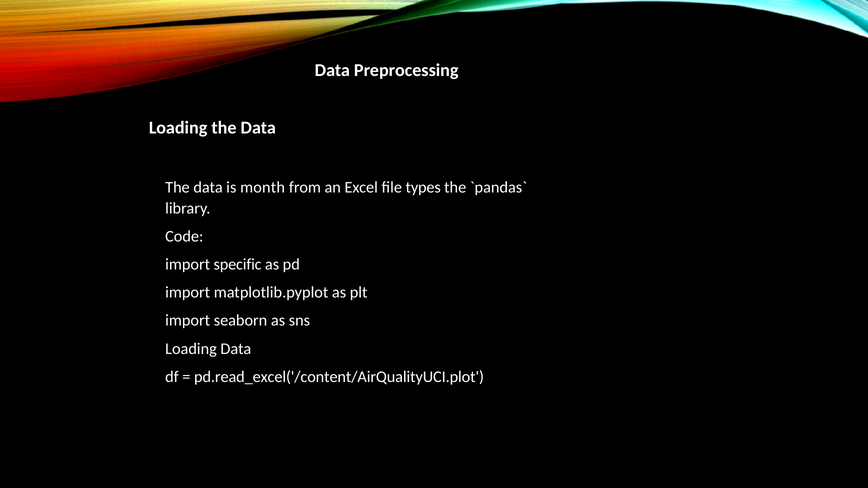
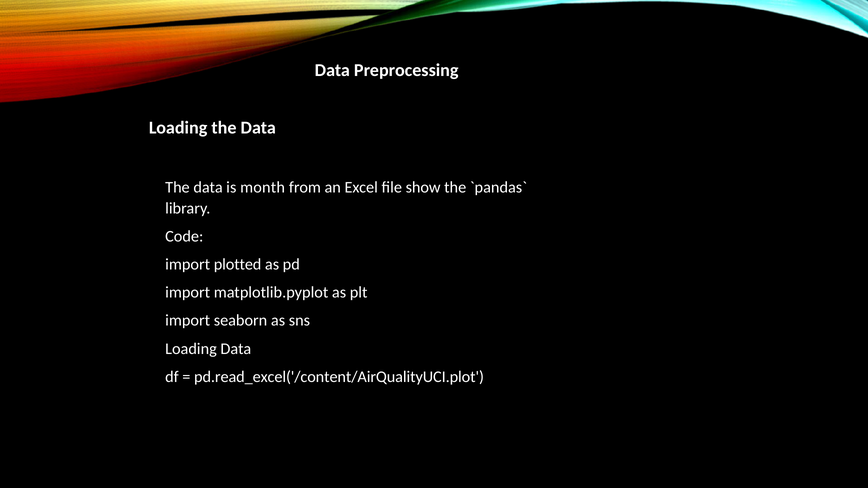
types: types -> show
specific: specific -> plotted
